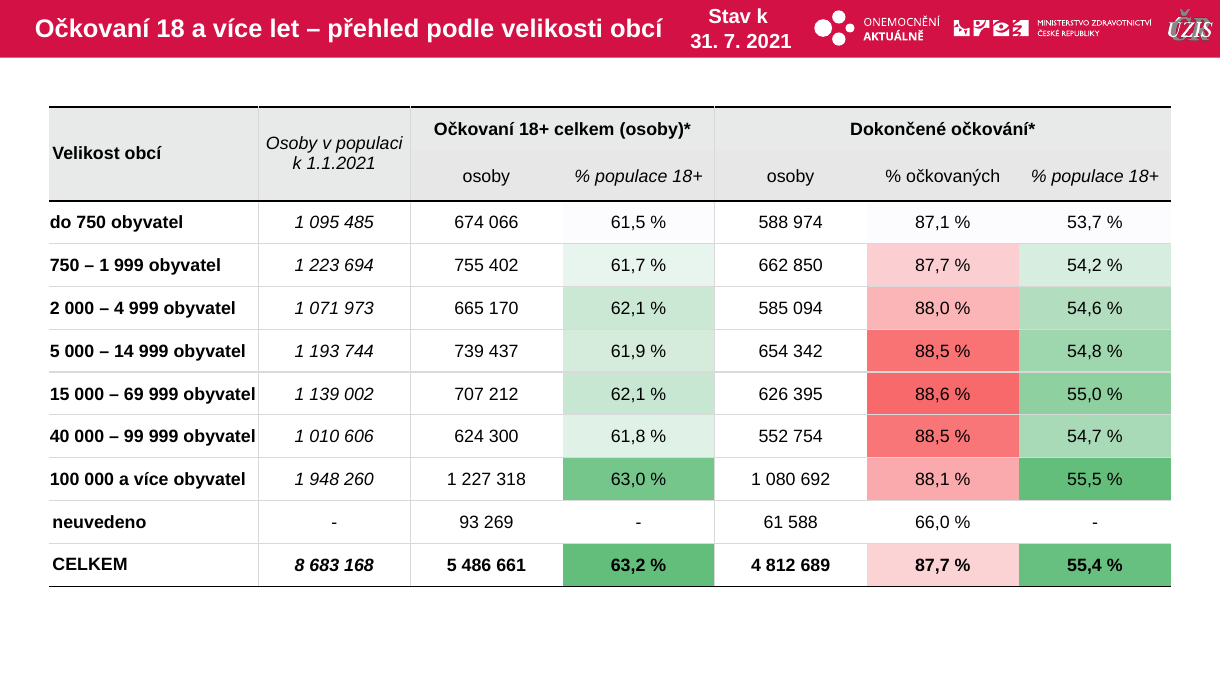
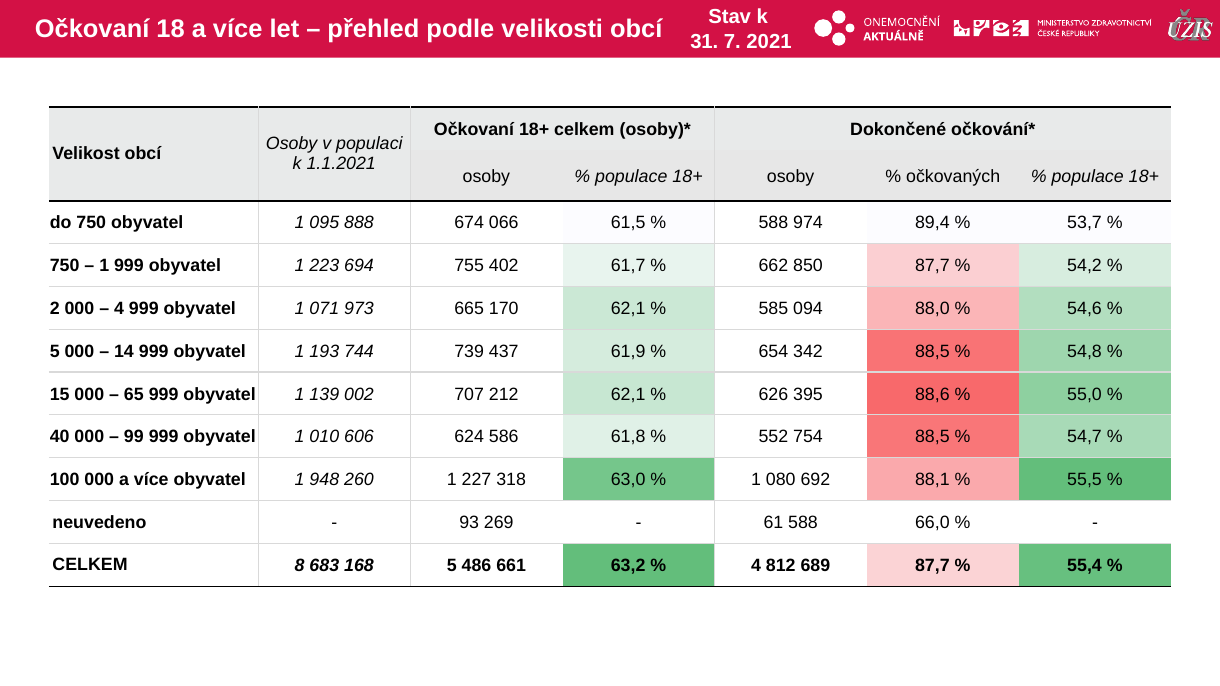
485: 485 -> 888
87,1: 87,1 -> 89,4
69: 69 -> 65
300: 300 -> 586
